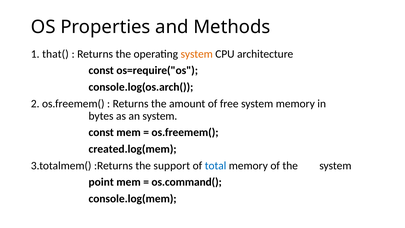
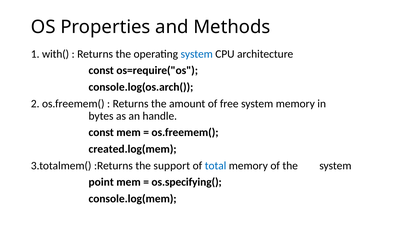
that(: that( -> with(
system at (197, 54) colour: orange -> blue
an system: system -> handle
os.command(: os.command( -> os.specifying(
